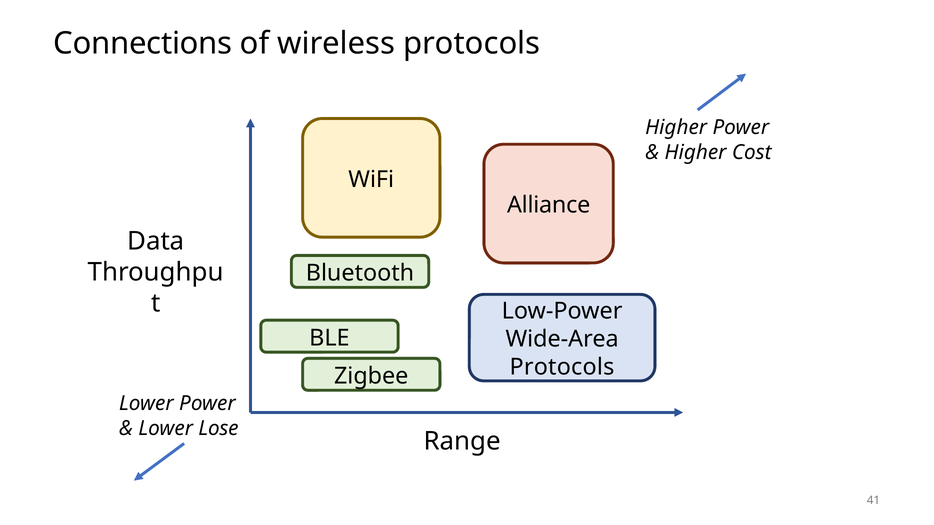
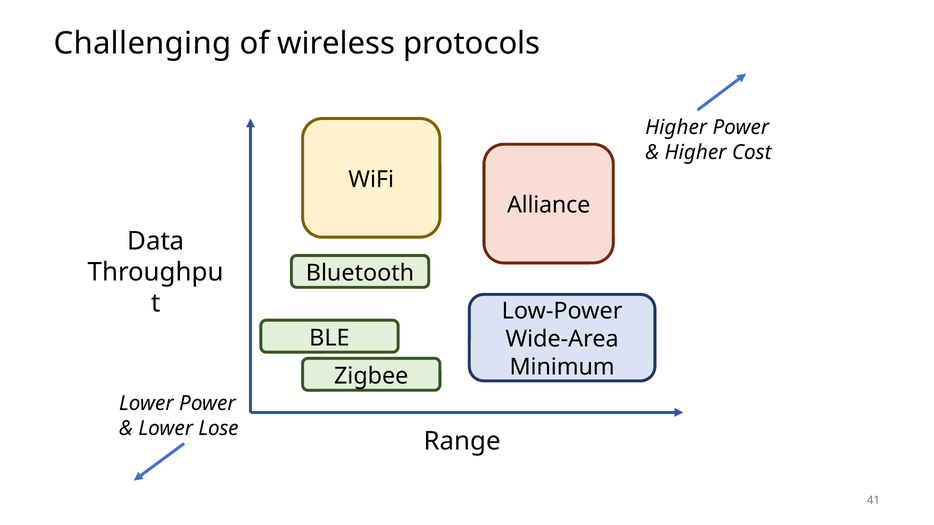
Connections: Connections -> Challenging
Protocols at (562, 368): Protocols -> Minimum
